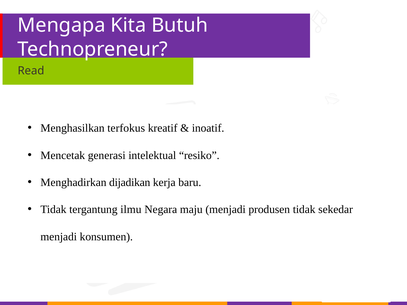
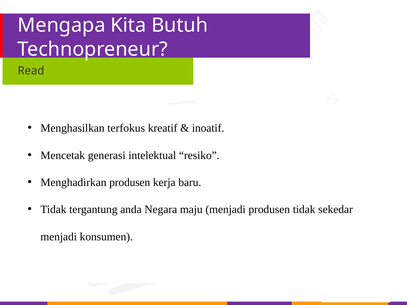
Menghadirkan dijadikan: dijadikan -> produsen
ilmu: ilmu -> anda
